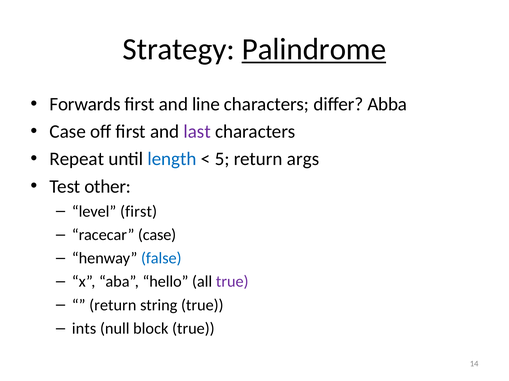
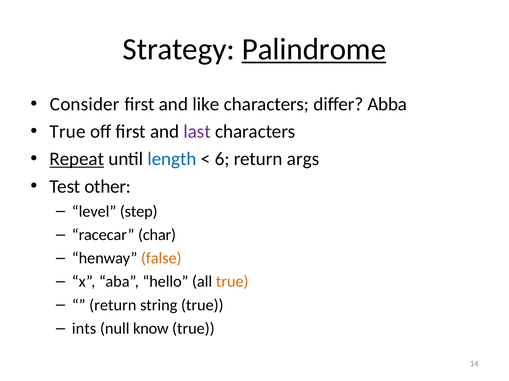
Forwards: Forwards -> Consider
line: line -> like
Case at (68, 132): Case -> True
Repeat underline: none -> present
5: 5 -> 6
level first: first -> step
racecar case: case -> char
false colour: blue -> orange
true at (232, 282) colour: purple -> orange
block: block -> know
